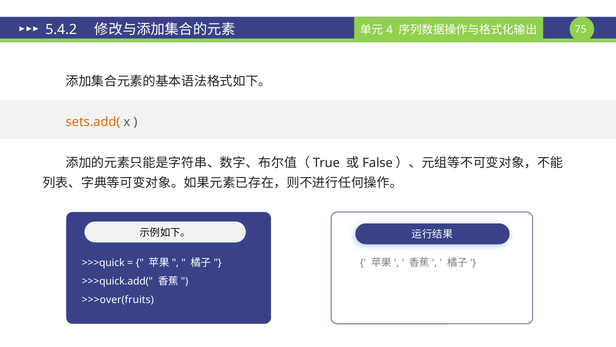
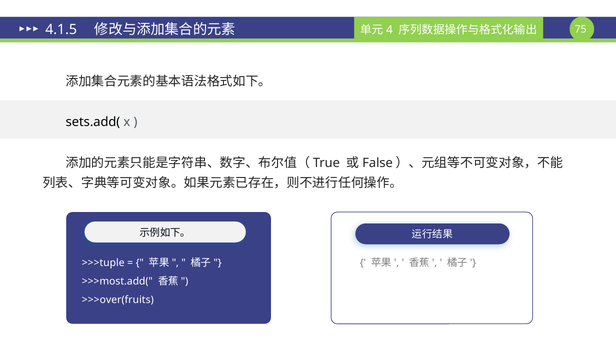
5.4.2: 5.4.2 -> 4.1.5
sets.add( colour: orange -> black
>>>quick: >>>quick -> >>>tuple
>>>quick.add(: >>>quick.add( -> >>>most.add(
